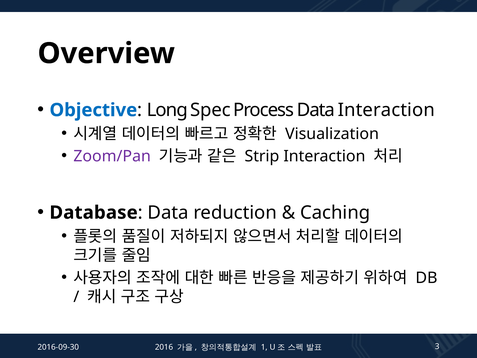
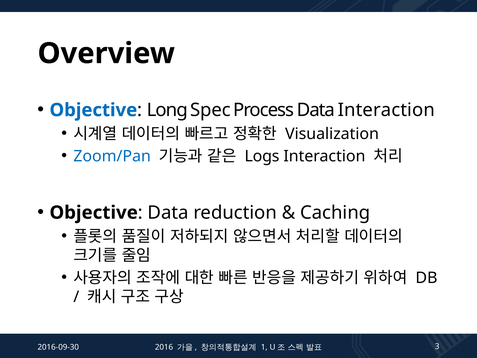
Zoom/Pan colour: purple -> blue
Strip: Strip -> Logs
Database at (94, 212): Database -> Objective
